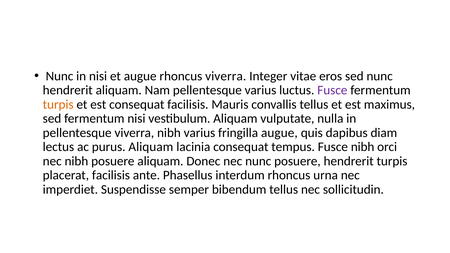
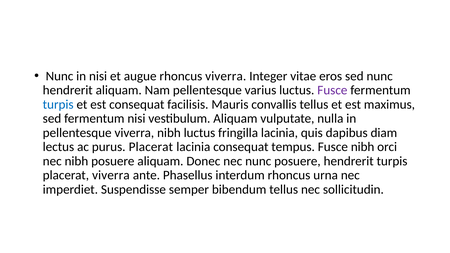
turpis at (58, 104) colour: orange -> blue
nibh varius: varius -> luctus
fringilla augue: augue -> lacinia
purus Aliquam: Aliquam -> Placerat
placerat facilisis: facilisis -> viverra
